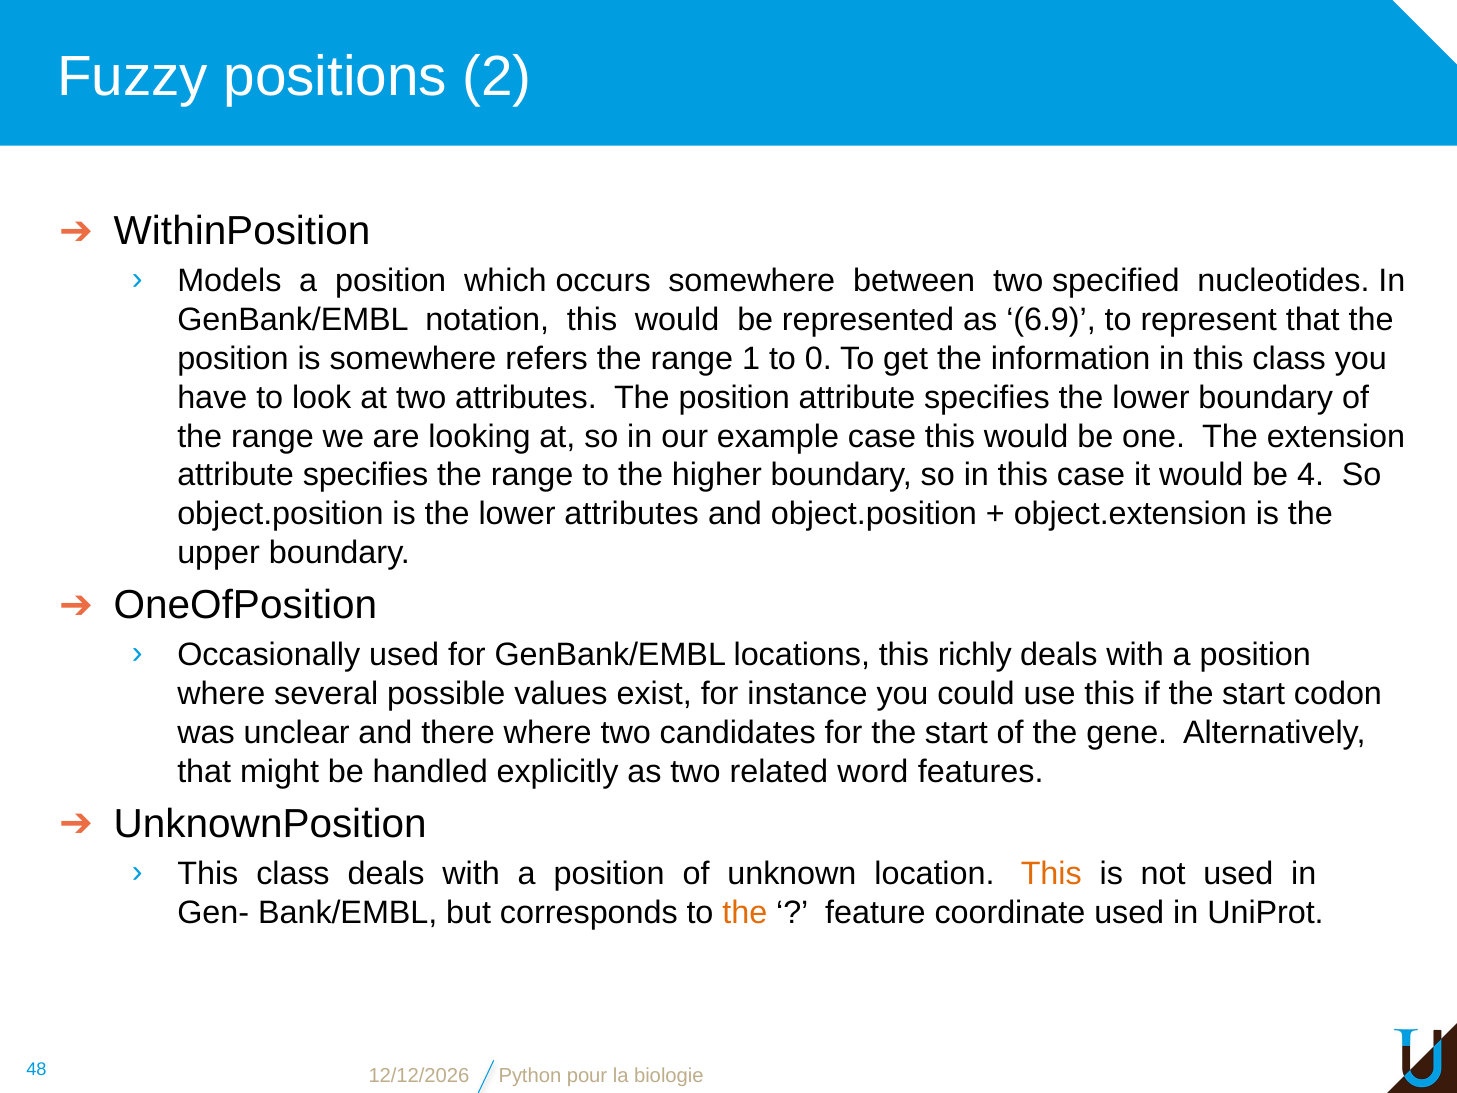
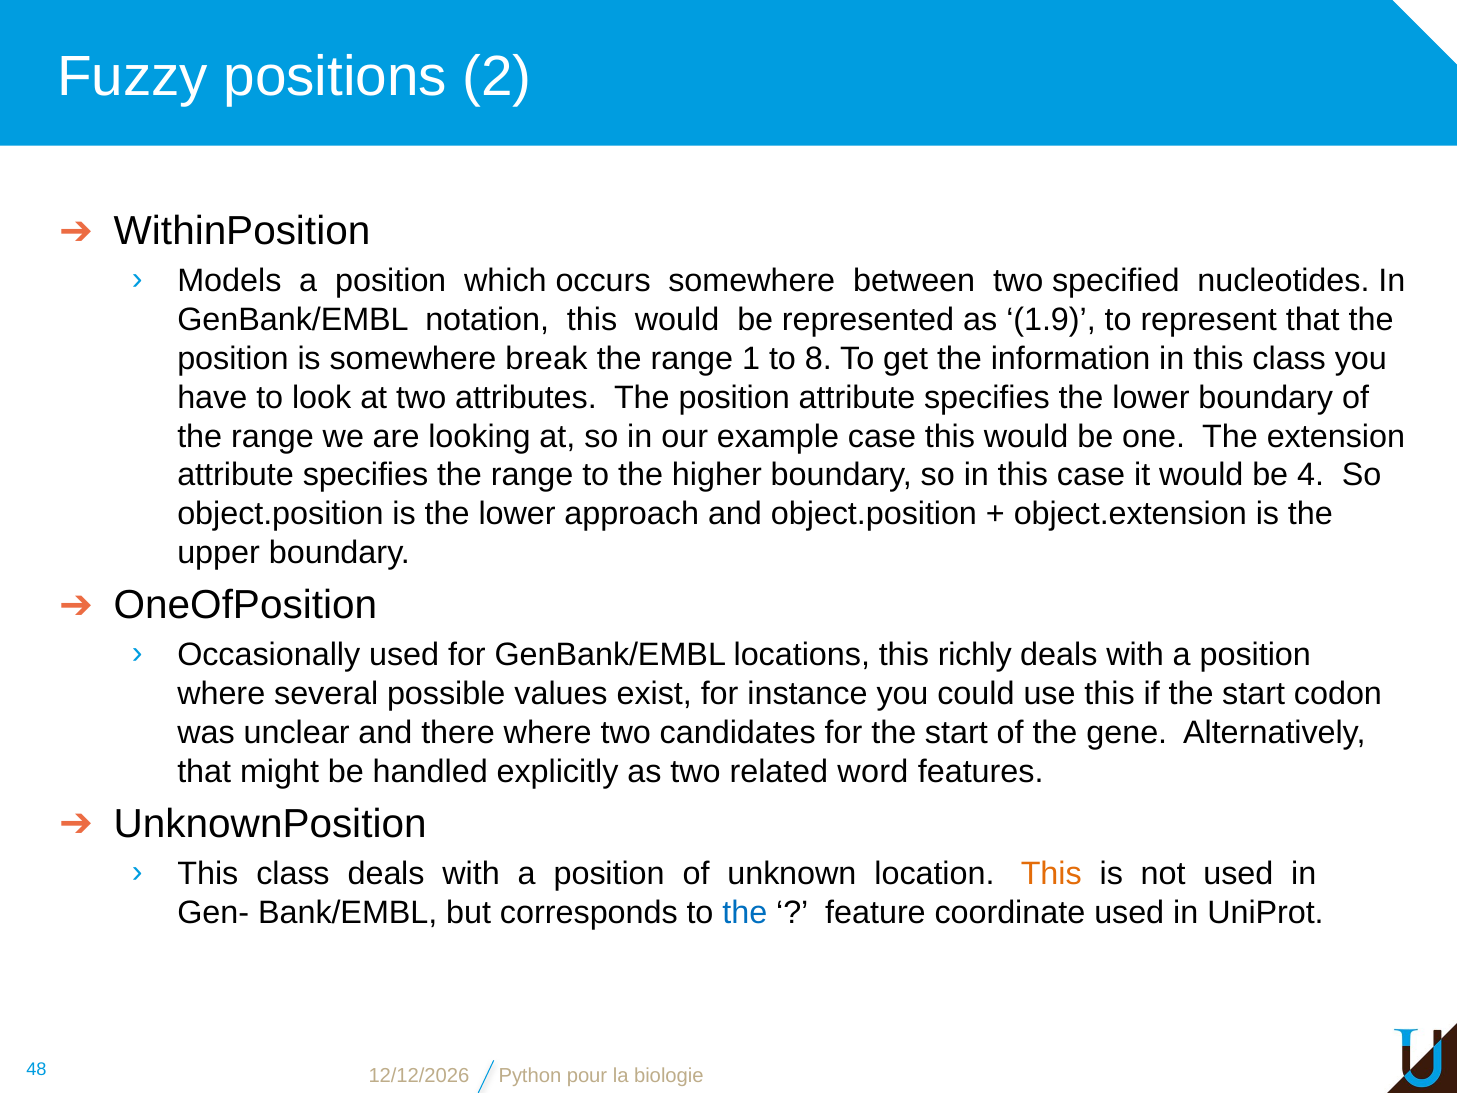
6.9: 6.9 -> 1.9
refers: refers -> break
0: 0 -> 8
lower attributes: attributes -> approach
the at (745, 912) colour: orange -> blue
